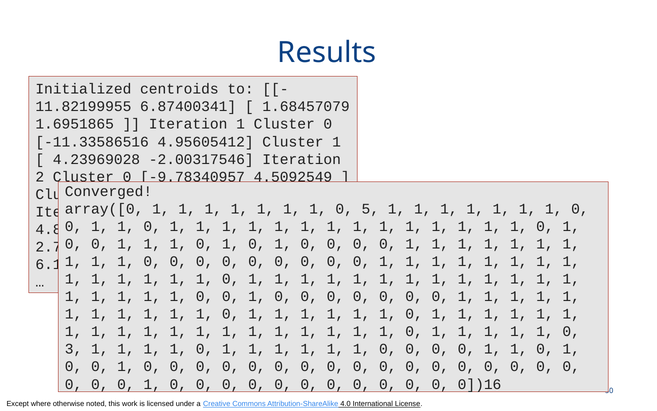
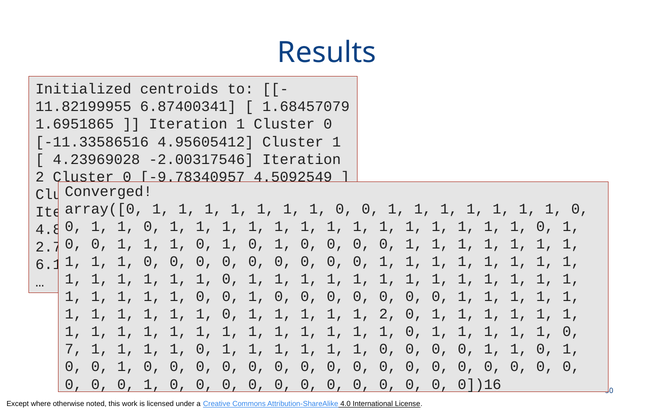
5 at (370, 209): 5 -> 0
1 at (388, 314): 1 -> 2
3 at (74, 349): 3 -> 7
